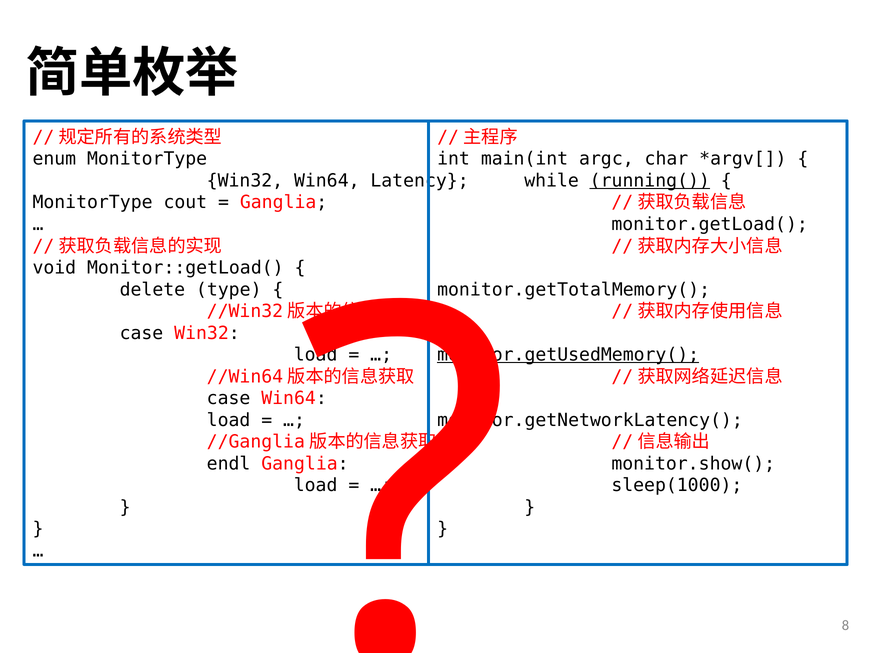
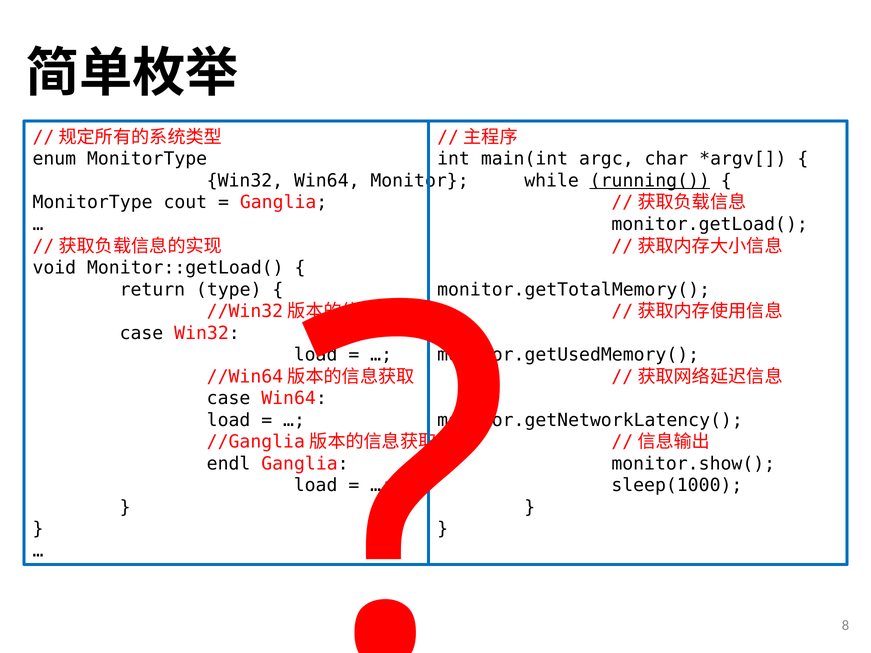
Latency: Latency -> Monitor
delete: delete -> return
monitor.getUsedMemory( underline: present -> none
